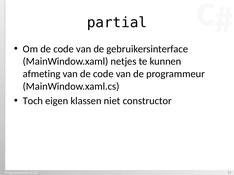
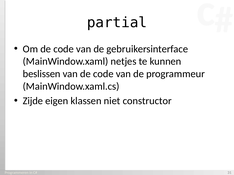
afmeting: afmeting -> beslissen
Toch: Toch -> Zijde
